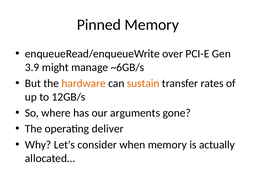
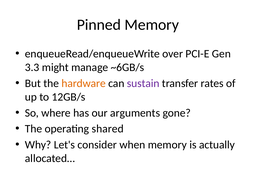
3.9: 3.9 -> 3.3
sustain colour: orange -> purple
deliver: deliver -> shared
